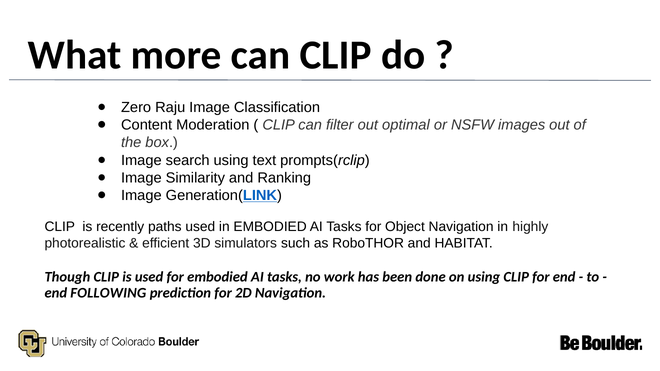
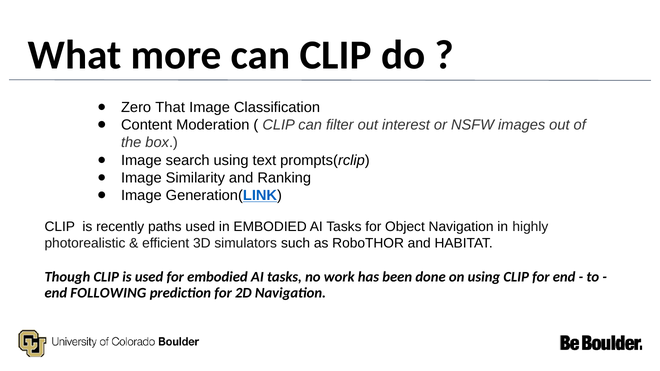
Raju: Raju -> That
optimal: optimal -> interest
